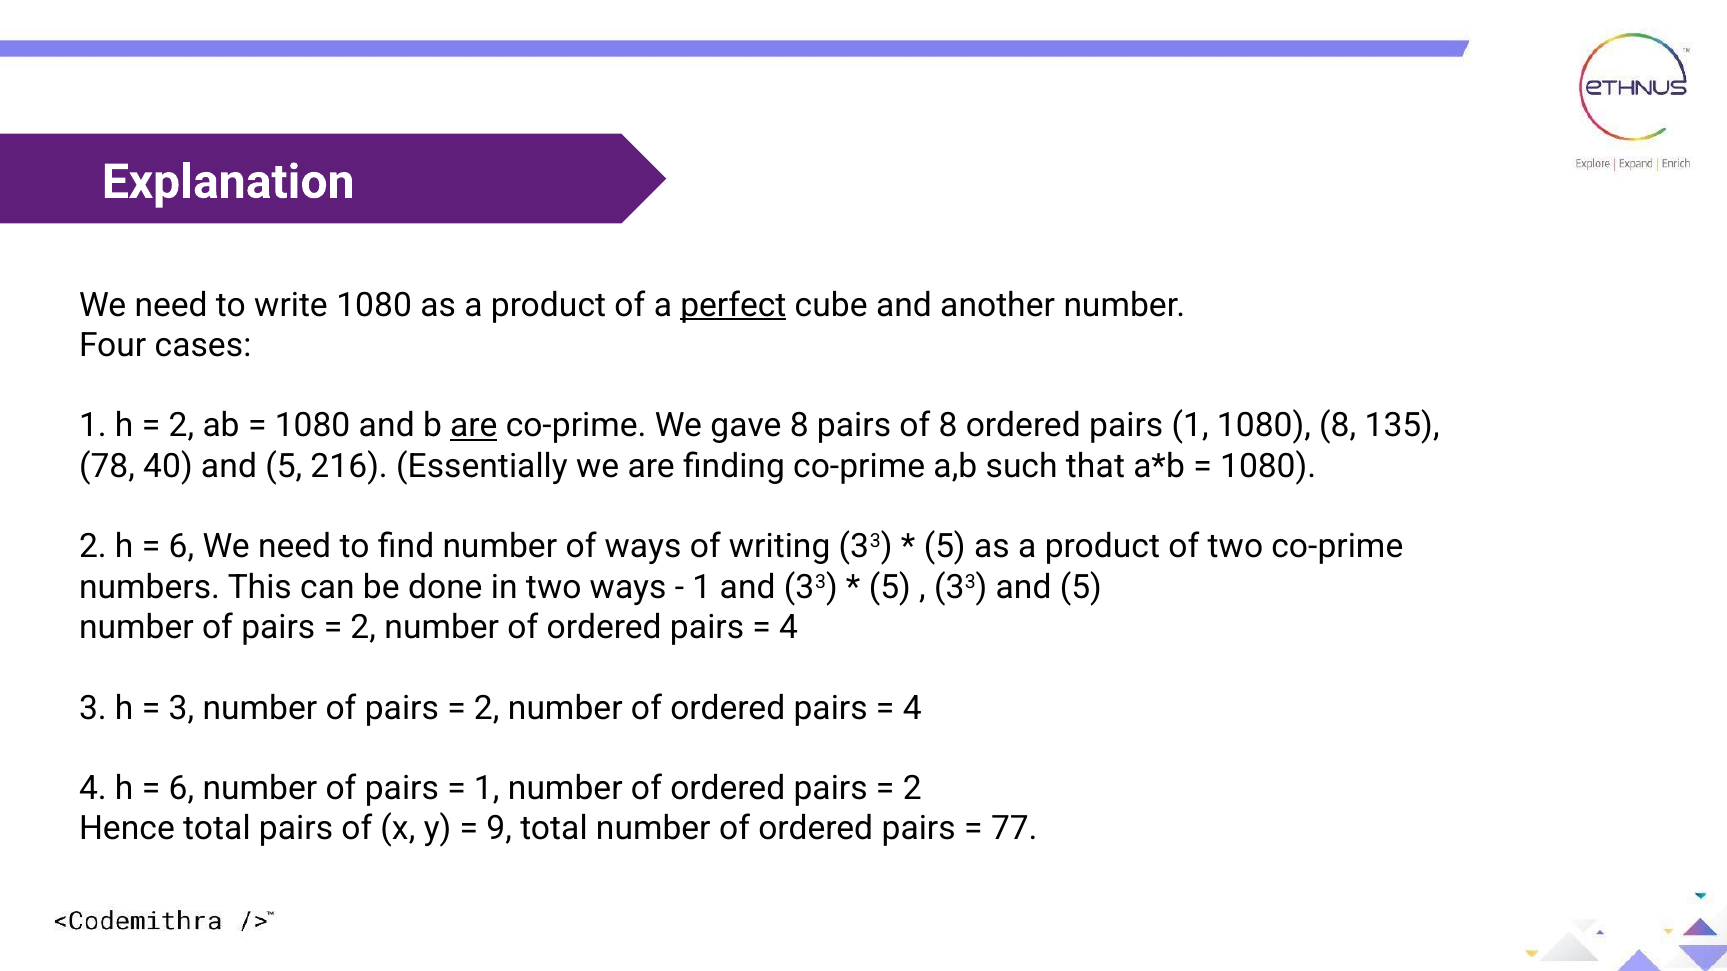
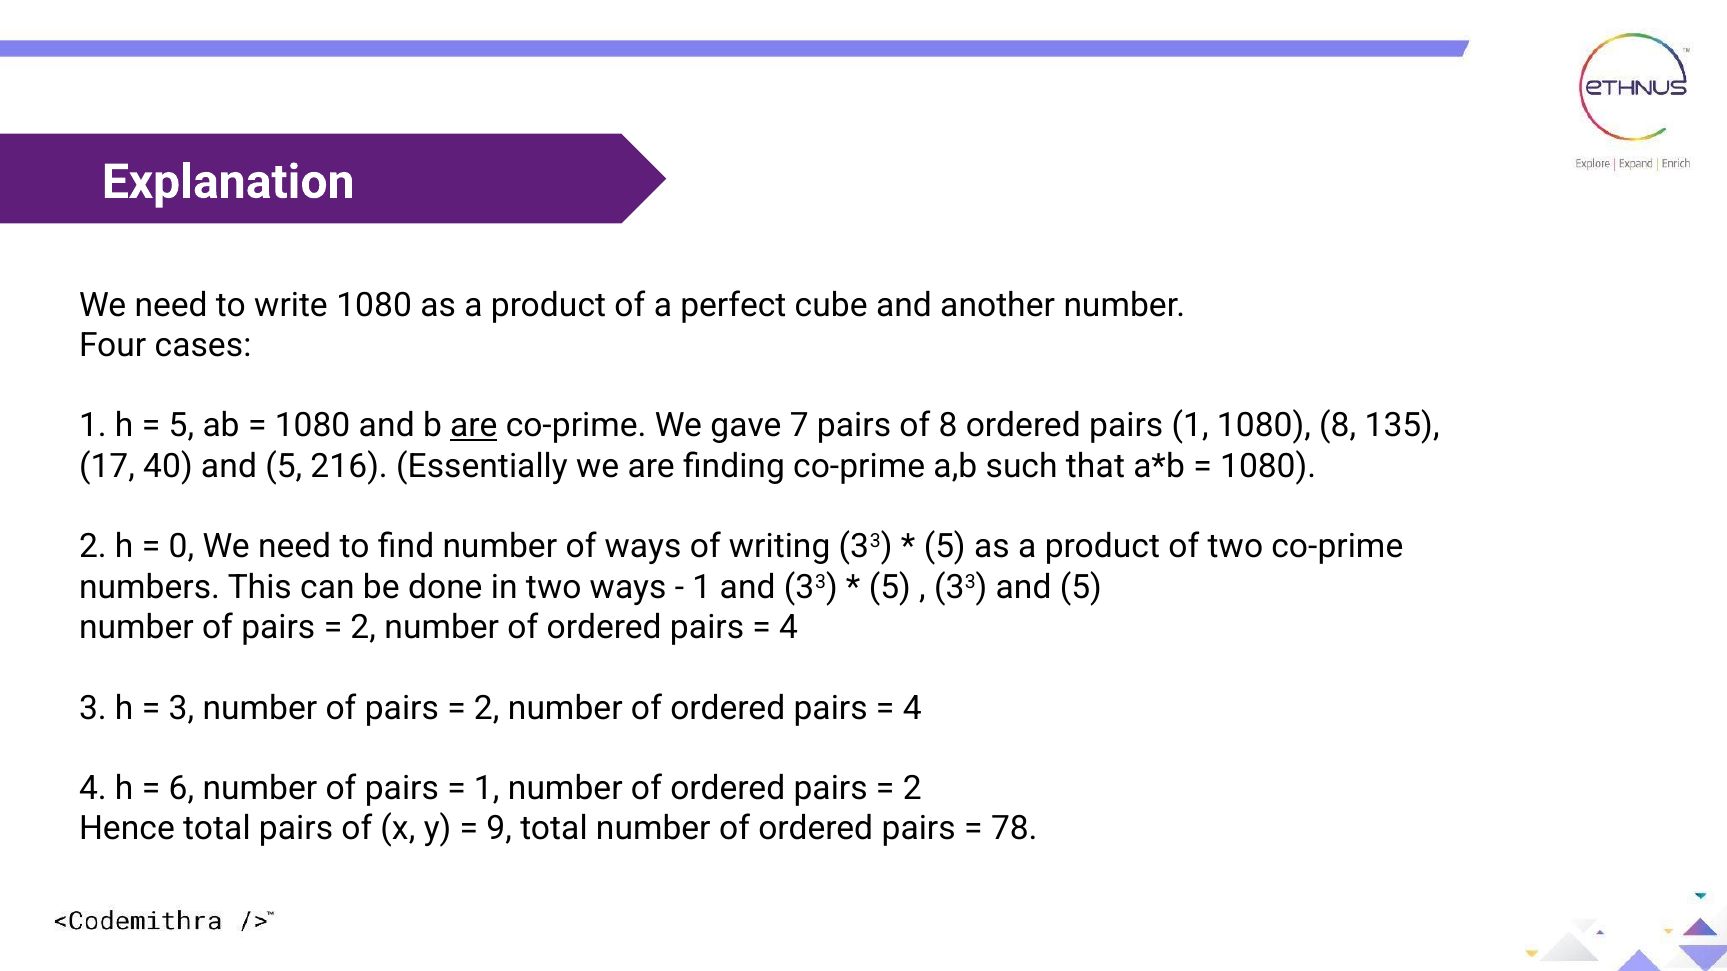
perfect underline: present -> none
2 at (181, 426): 2 -> 5
gave 8: 8 -> 7
78: 78 -> 17
6 at (181, 547): 6 -> 0
77: 77 -> 78
